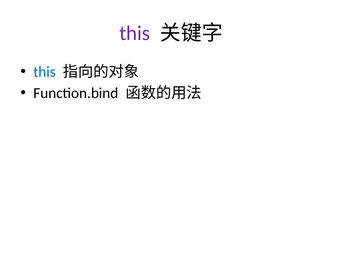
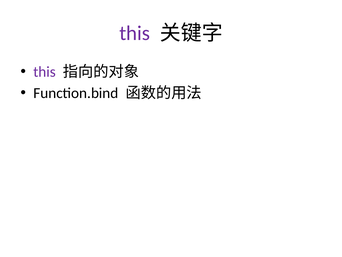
this at (45, 72) colour: blue -> purple
